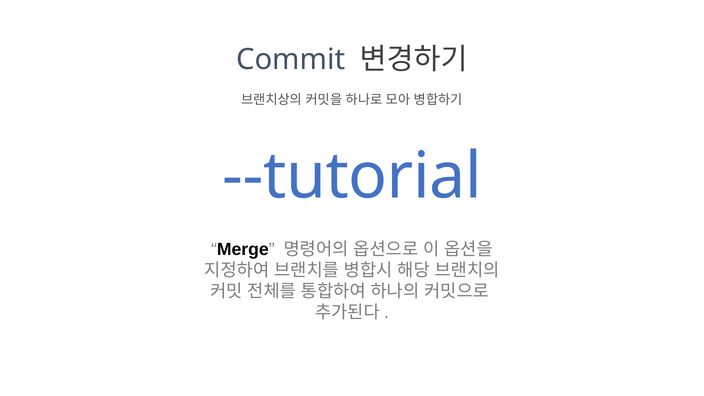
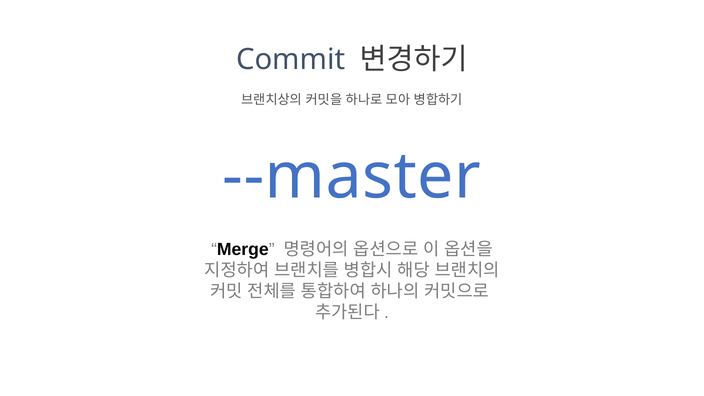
--tutorial: --tutorial -> --master
